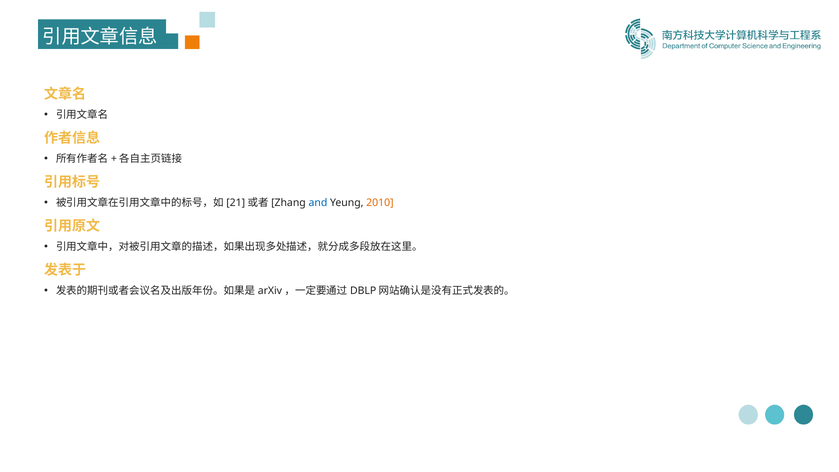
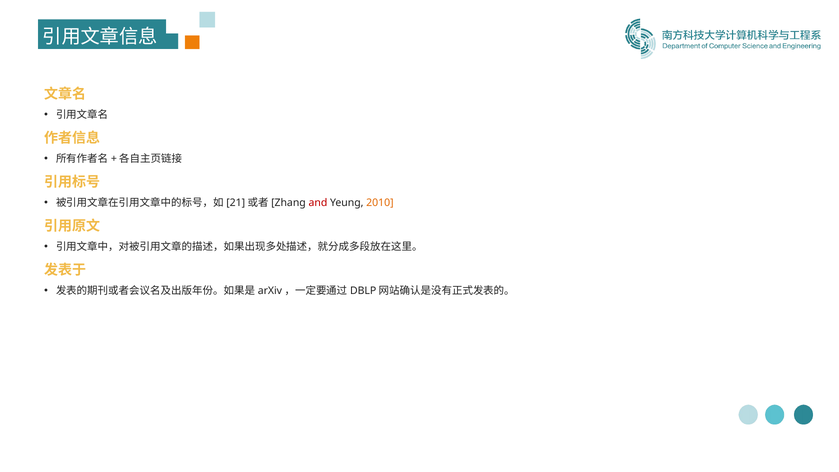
and colour: blue -> red
